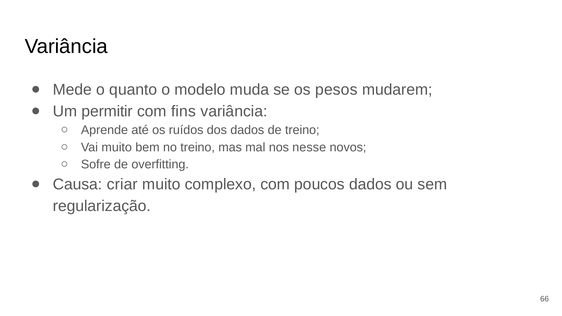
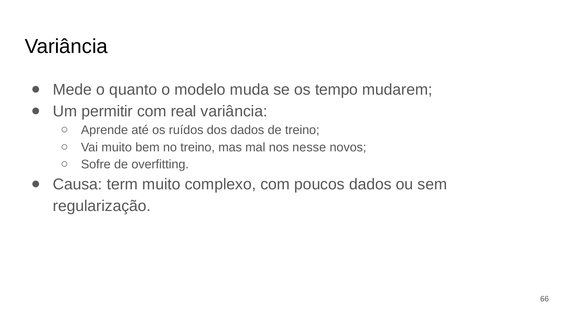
pesos: pesos -> tempo
fins: fins -> real
criar: criar -> term
